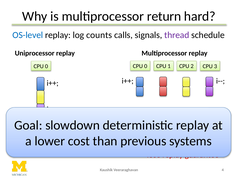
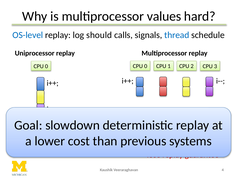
return: return -> values
counts: counts -> should
thread at (177, 35) colour: purple -> blue
